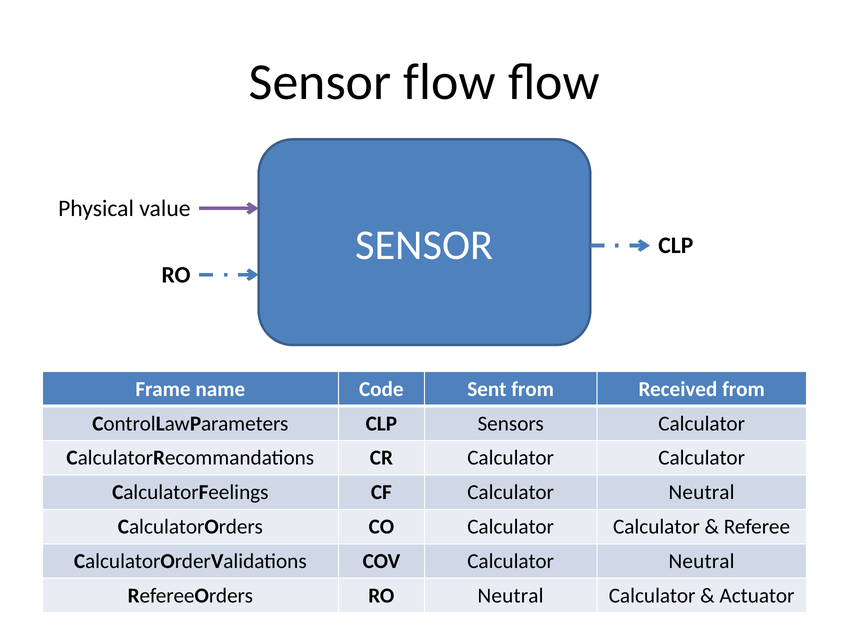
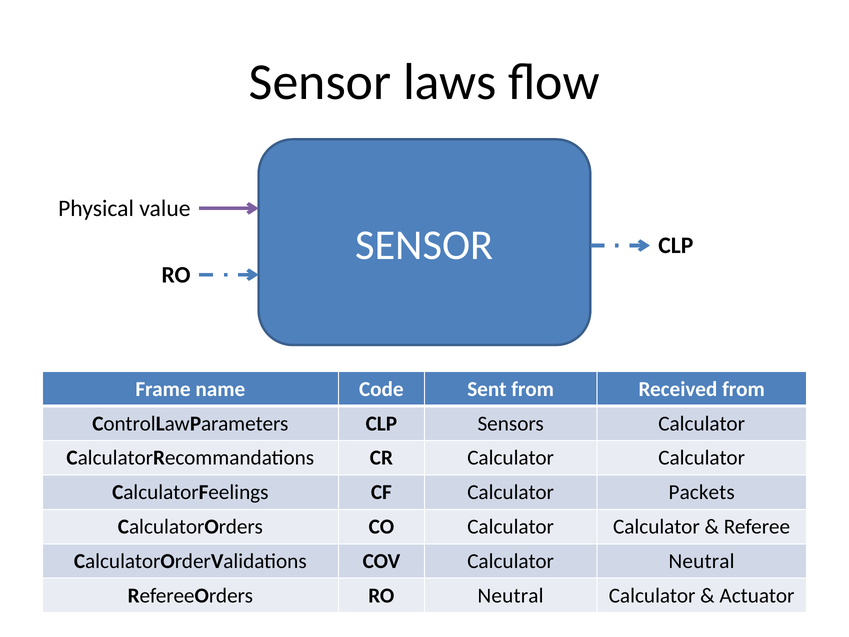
Sensor flow: flow -> laws
CF Calculator Neutral: Neutral -> Packets
